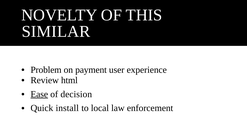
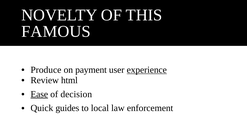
SIMILAR: SIMILAR -> FAMOUS
Problem: Problem -> Produce
experience underline: none -> present
install: install -> guides
